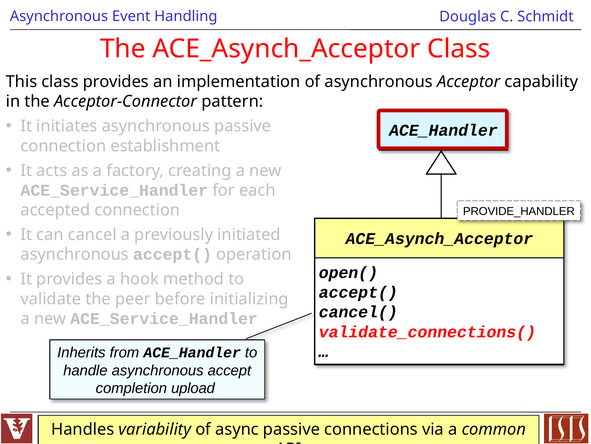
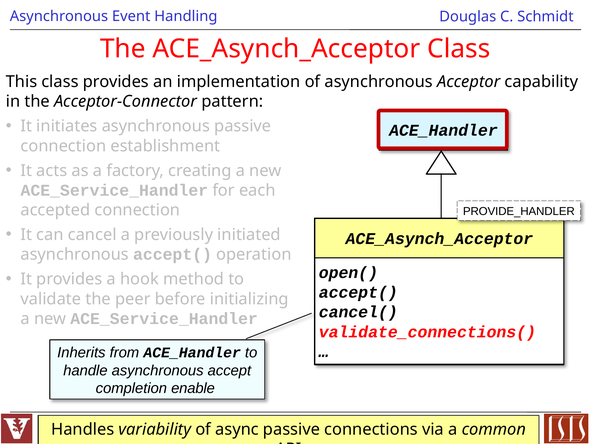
upload: upload -> enable
